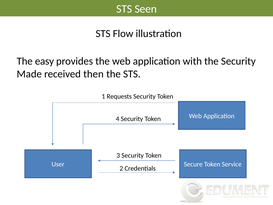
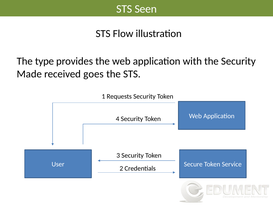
easy: easy -> type
then: then -> goes
